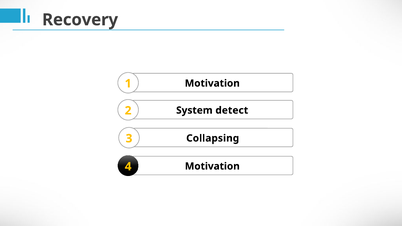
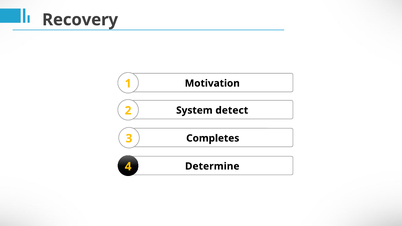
Collapsing: Collapsing -> Completes
Motivation at (212, 166): Motivation -> Determine
